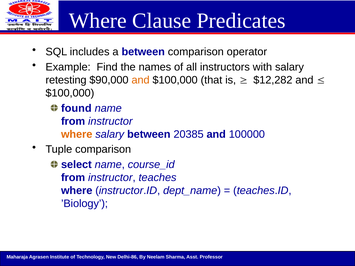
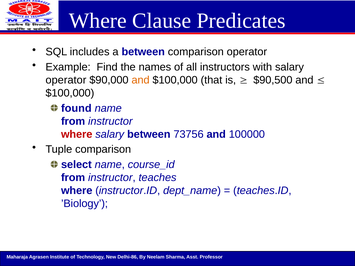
retesting at (66, 80): retesting -> operator
$12,282: $12,282 -> $90,500
where at (77, 134) colour: orange -> red
20385: 20385 -> 73756
